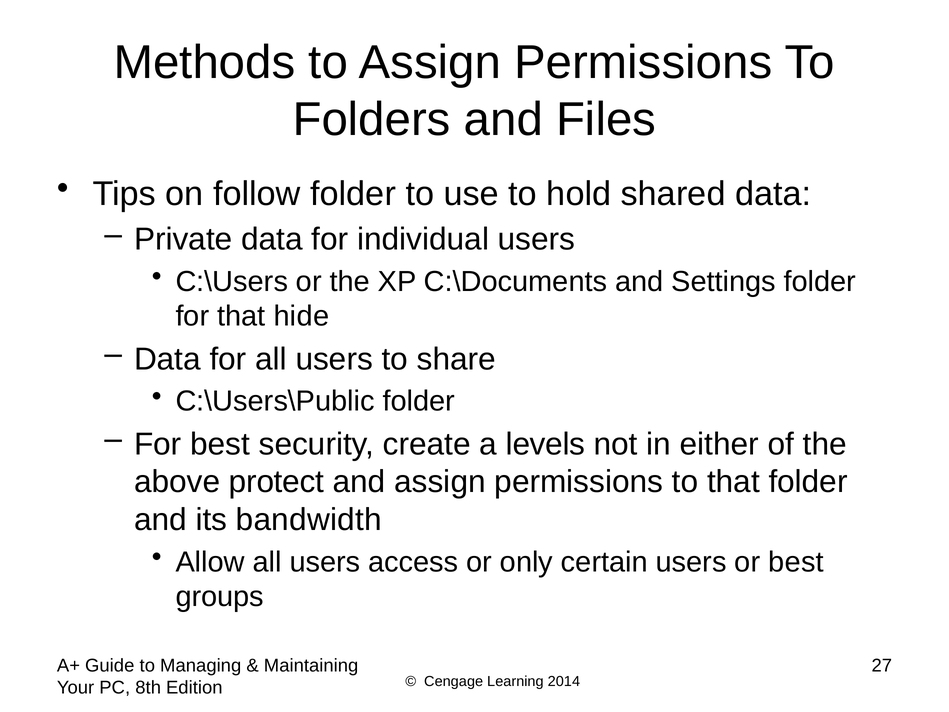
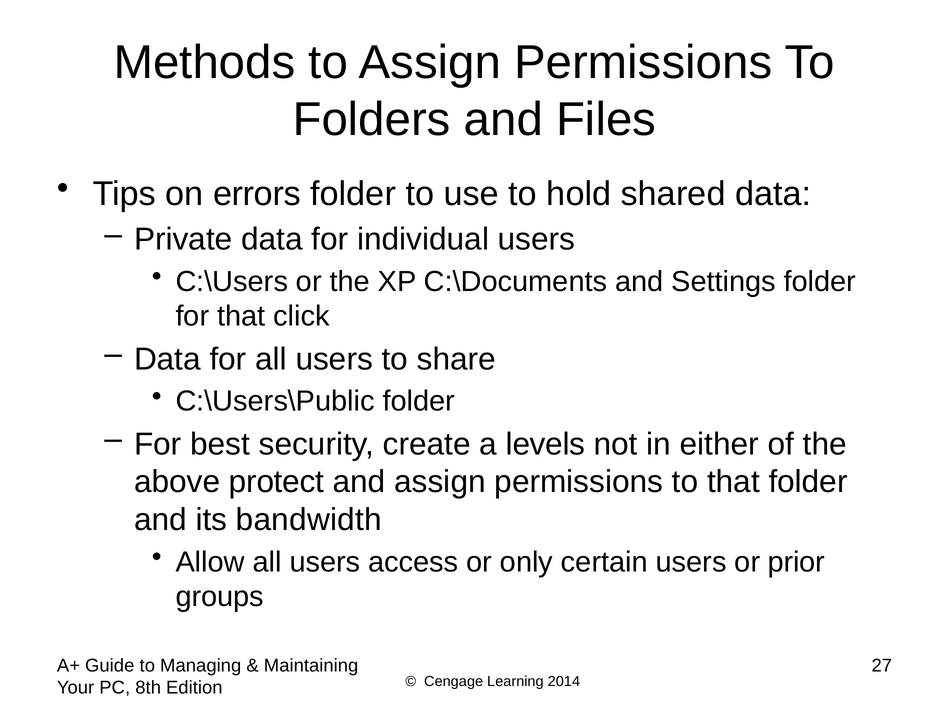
follow: follow -> errors
hide: hide -> click
or best: best -> prior
